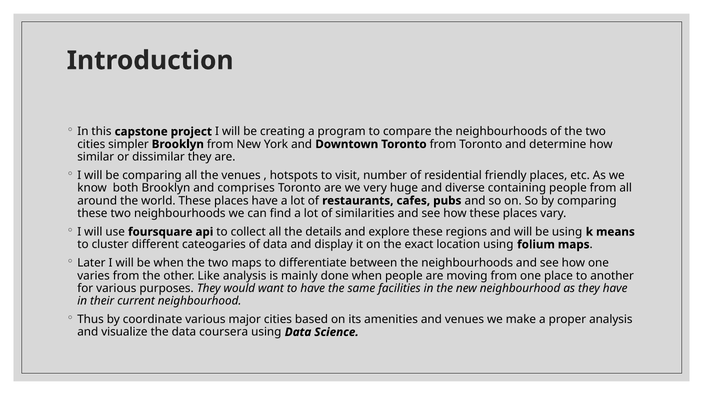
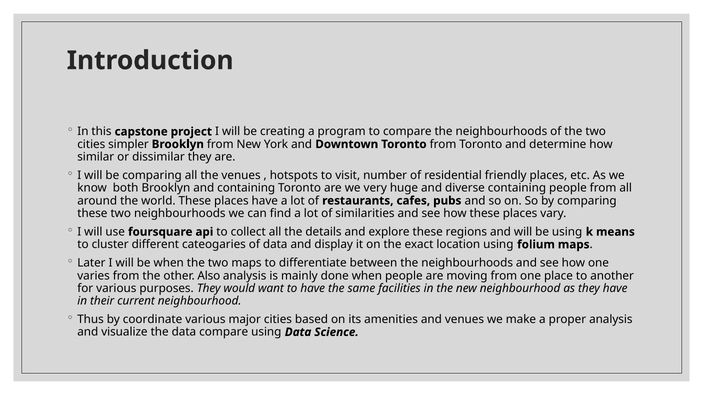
and comprises: comprises -> containing
Like: Like -> Also
data coursera: coursera -> compare
